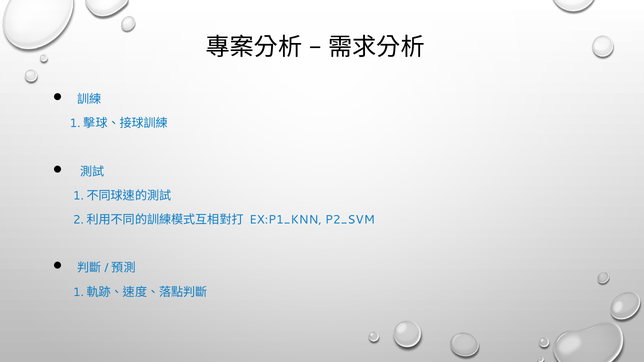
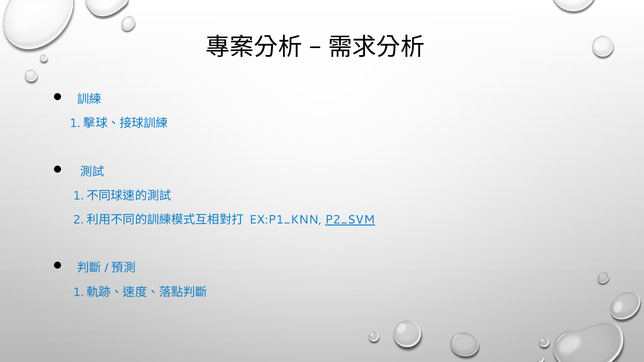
P2_SVM underline: none -> present
